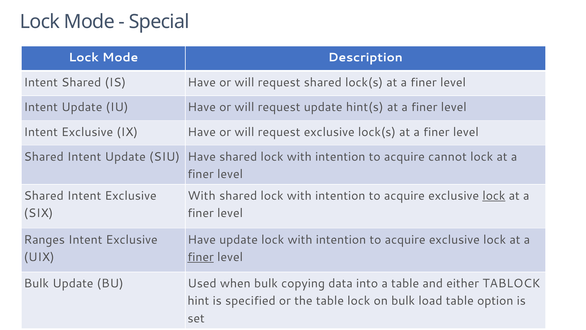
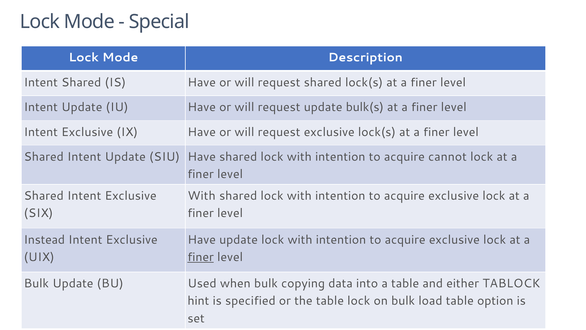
hint(s: hint(s -> bulk(s
lock at (494, 196) underline: present -> none
Ranges: Ranges -> Instead
